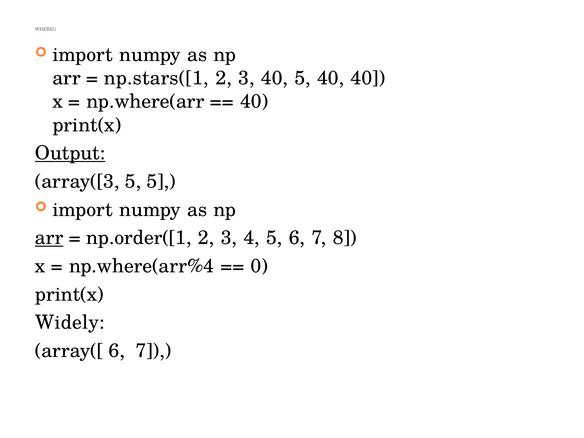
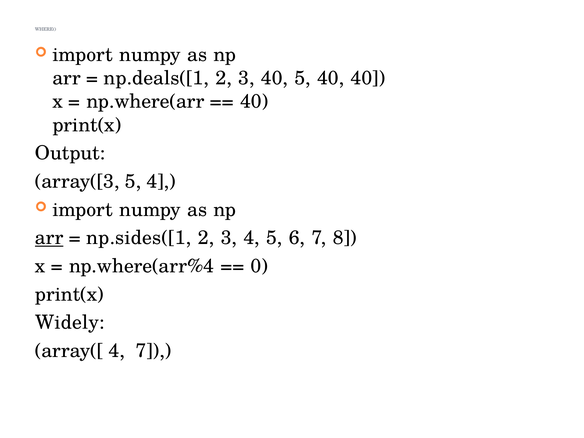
np.stars([1: np.stars([1 -> np.deals([1
Output underline: present -> none
5 5: 5 -> 4
np.order([1: np.order([1 -> np.sides([1
array([ 6: 6 -> 4
